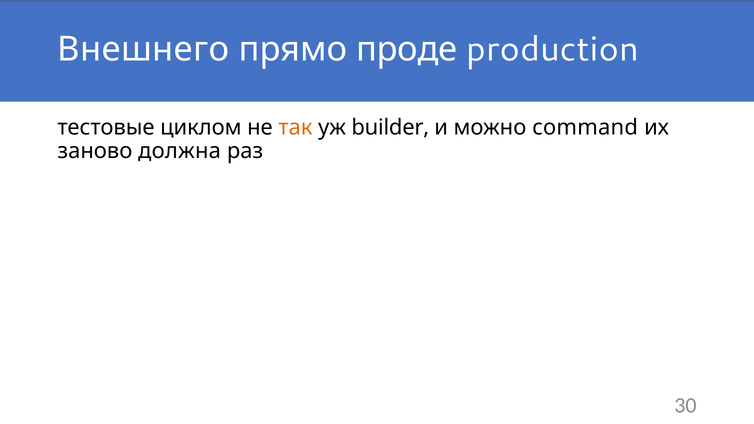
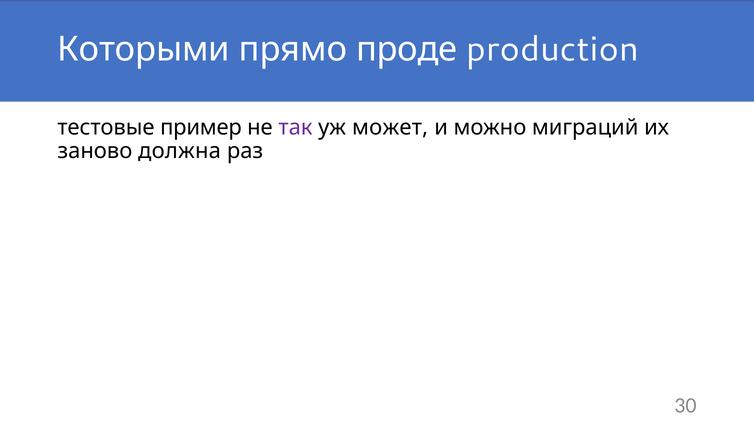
Внешнего: Внешнего -> Которыми
циклом: циклом -> пример
так colour: orange -> purple
builder: builder -> может
command: command -> миграций
